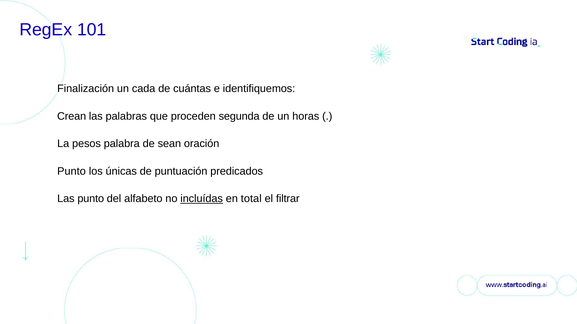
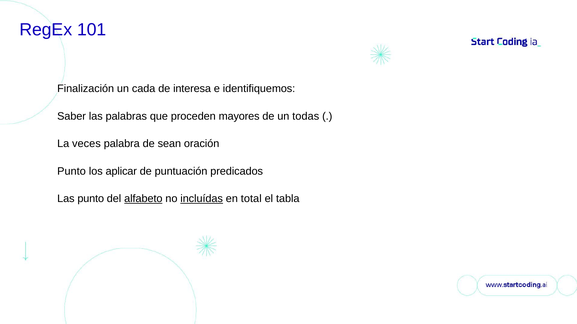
cuántas: cuántas -> interesa
Crean: Crean -> Saber
segunda: segunda -> mayores
horas: horas -> todas
pesos: pesos -> veces
únicas: únicas -> aplicar
alfabeto underline: none -> present
filtrar: filtrar -> tabla
